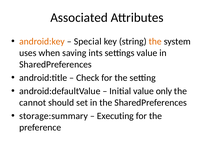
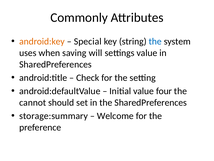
Associated: Associated -> Commonly
the at (155, 41) colour: orange -> blue
ints: ints -> will
only: only -> four
Executing: Executing -> Welcome
